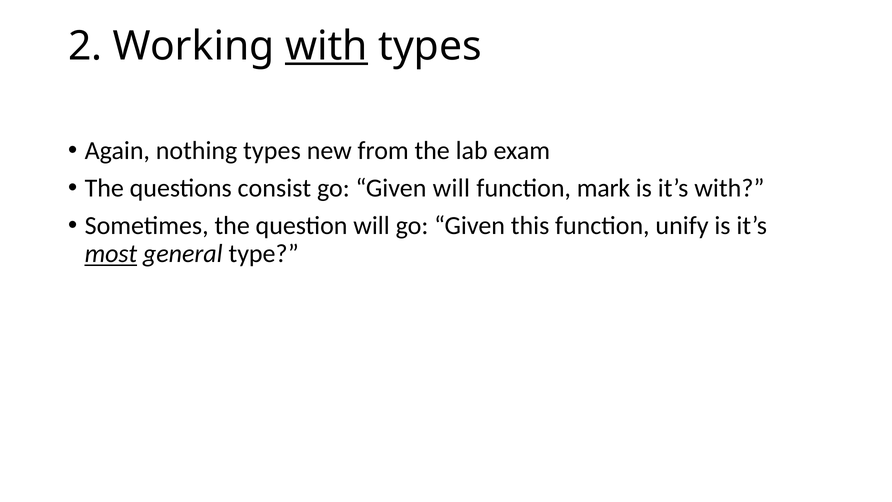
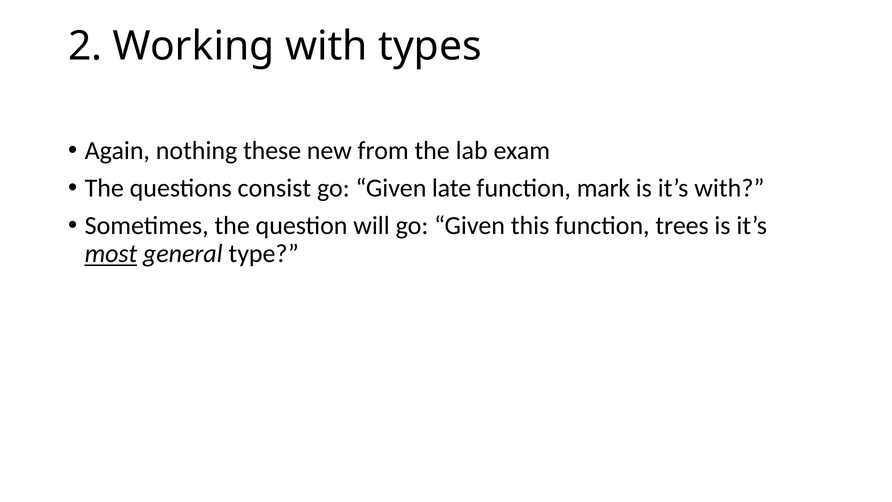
with at (326, 46) underline: present -> none
nothing types: types -> these
Given will: will -> late
unify: unify -> trees
